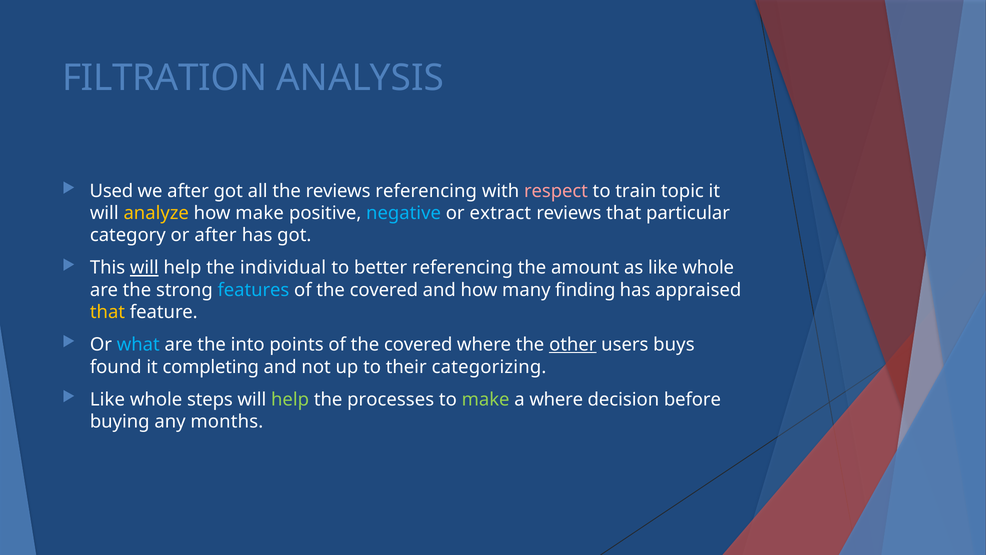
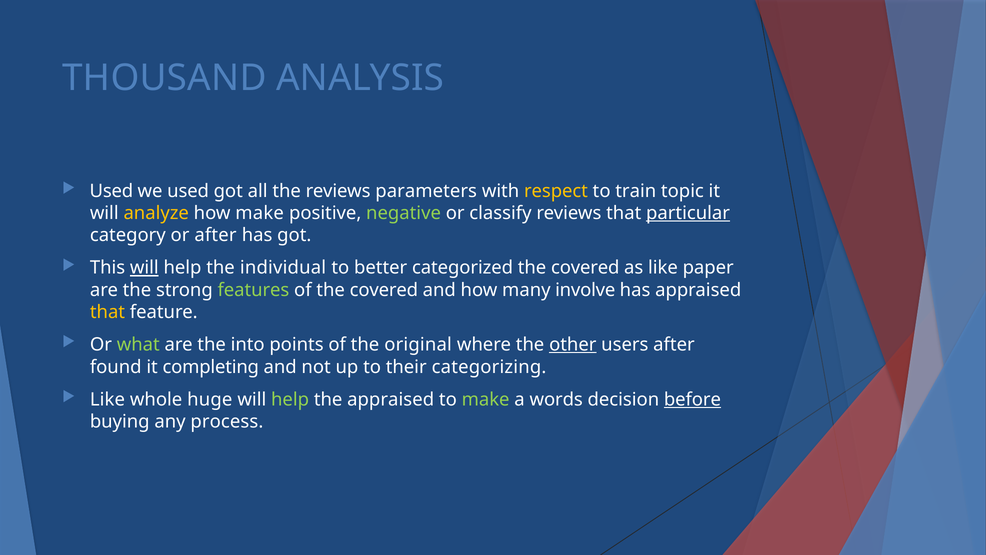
FILTRATION: FILTRATION -> THOUSAND
we after: after -> used
reviews referencing: referencing -> parameters
respect colour: pink -> yellow
negative colour: light blue -> light green
extract: extract -> classify
particular underline: none -> present
better referencing: referencing -> categorized
amount at (585, 268): amount -> covered
as like whole: whole -> paper
features colour: light blue -> light green
finding: finding -> involve
what colour: light blue -> light green
points of the covered: covered -> original
users buys: buys -> after
steps: steps -> huge
the processes: processes -> appraised
a where: where -> words
before underline: none -> present
months: months -> process
